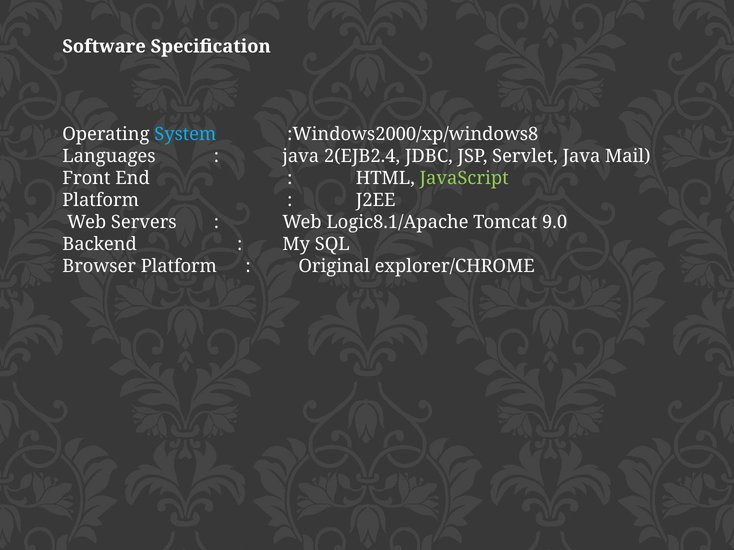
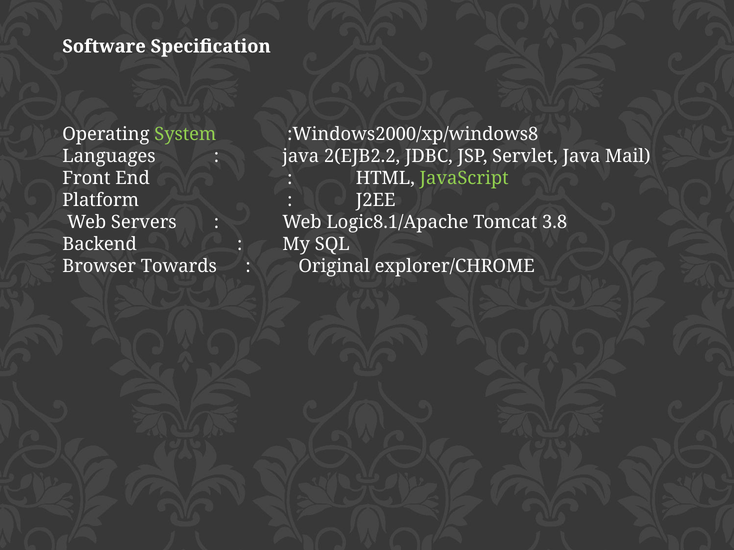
System colour: light blue -> light green
2(EJB2.4: 2(EJB2.4 -> 2(EJB2.2
9.0: 9.0 -> 3.8
Browser Platform: Platform -> Towards
